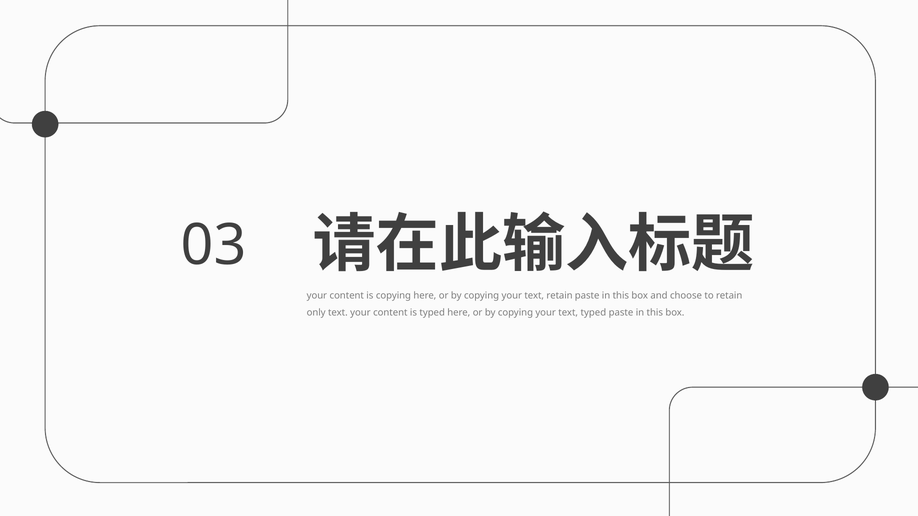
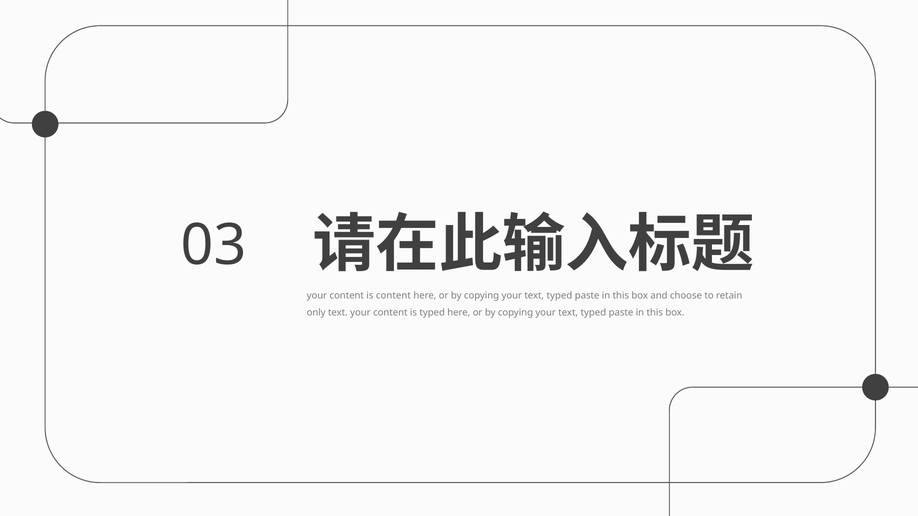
is copying: copying -> content
retain at (560, 296): retain -> typed
